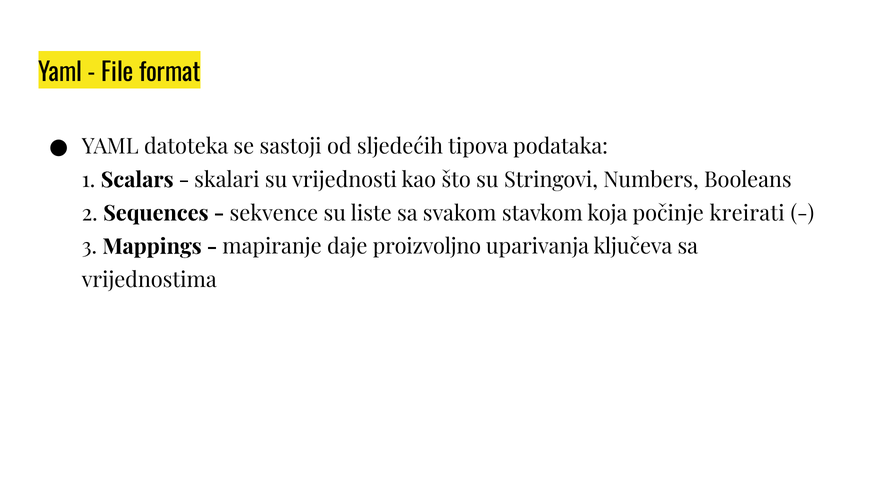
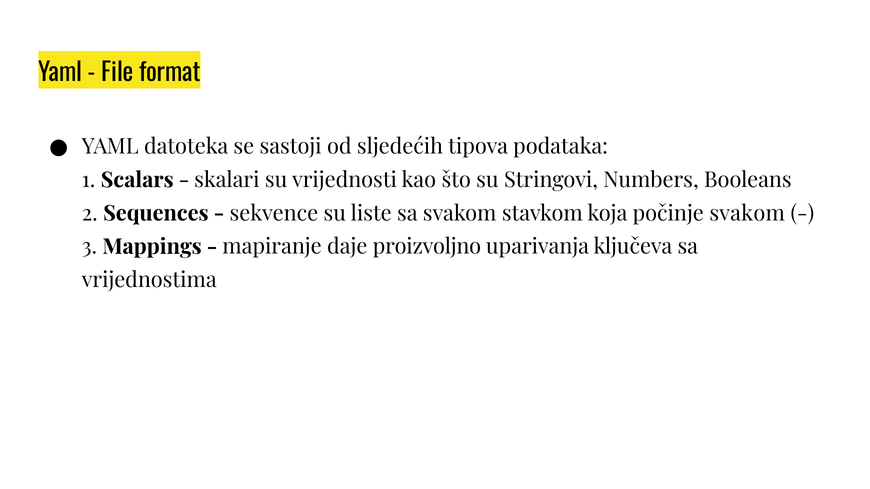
počinje kreirati: kreirati -> svakom
